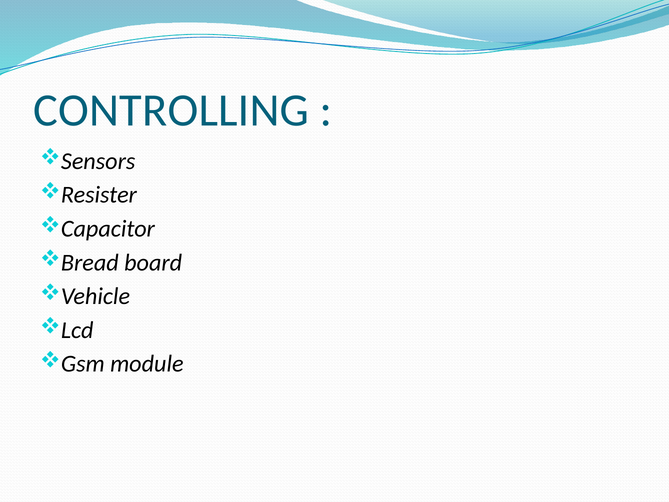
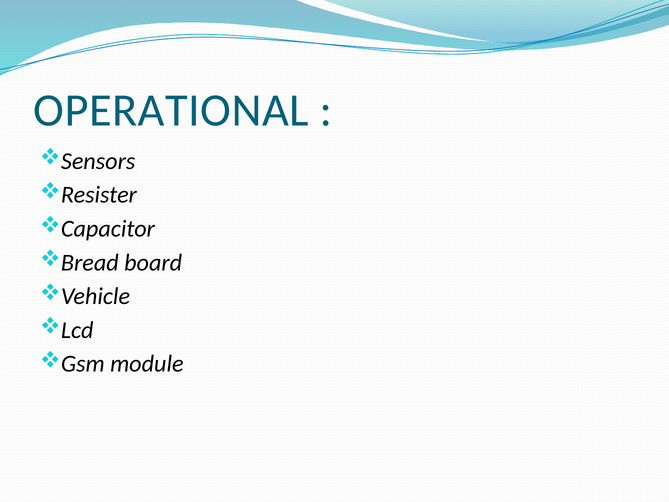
CONTROLLING: CONTROLLING -> OPERATIONAL
